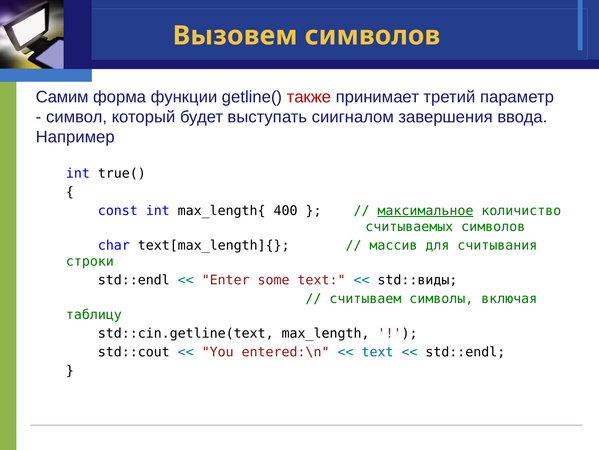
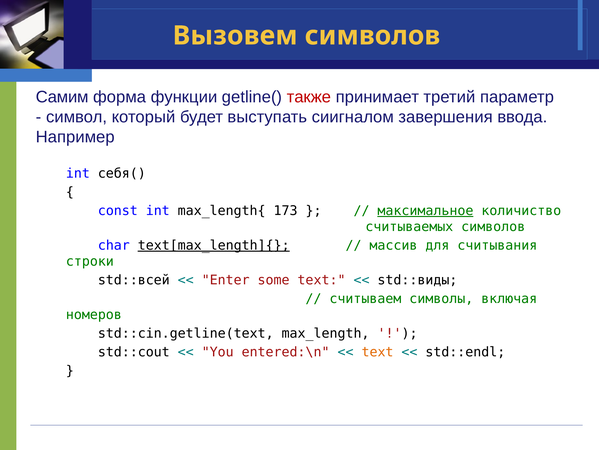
true(: true( -> себя(
400: 400 -> 173
text[max_length]{ underline: none -> present
std::endl at (134, 280): std::endl -> std::всей
таблицу: таблицу -> номеров
text at (378, 351) colour: blue -> orange
